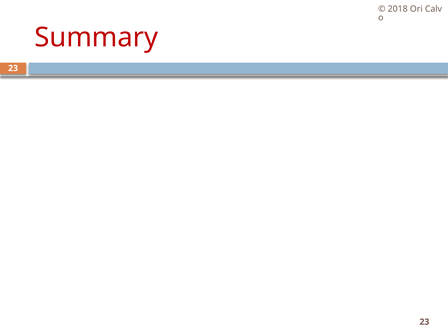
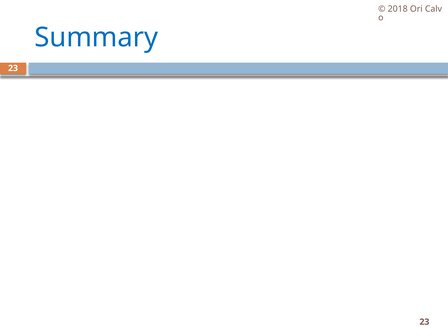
Summary colour: red -> blue
